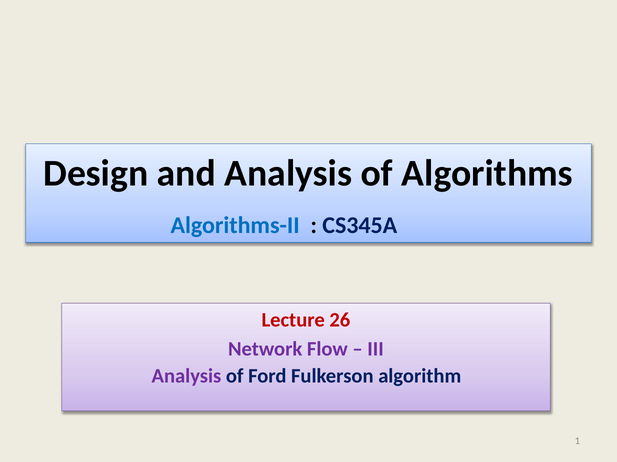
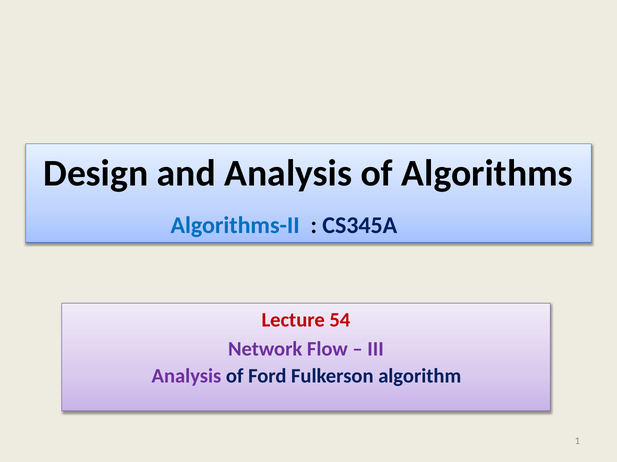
26: 26 -> 54
